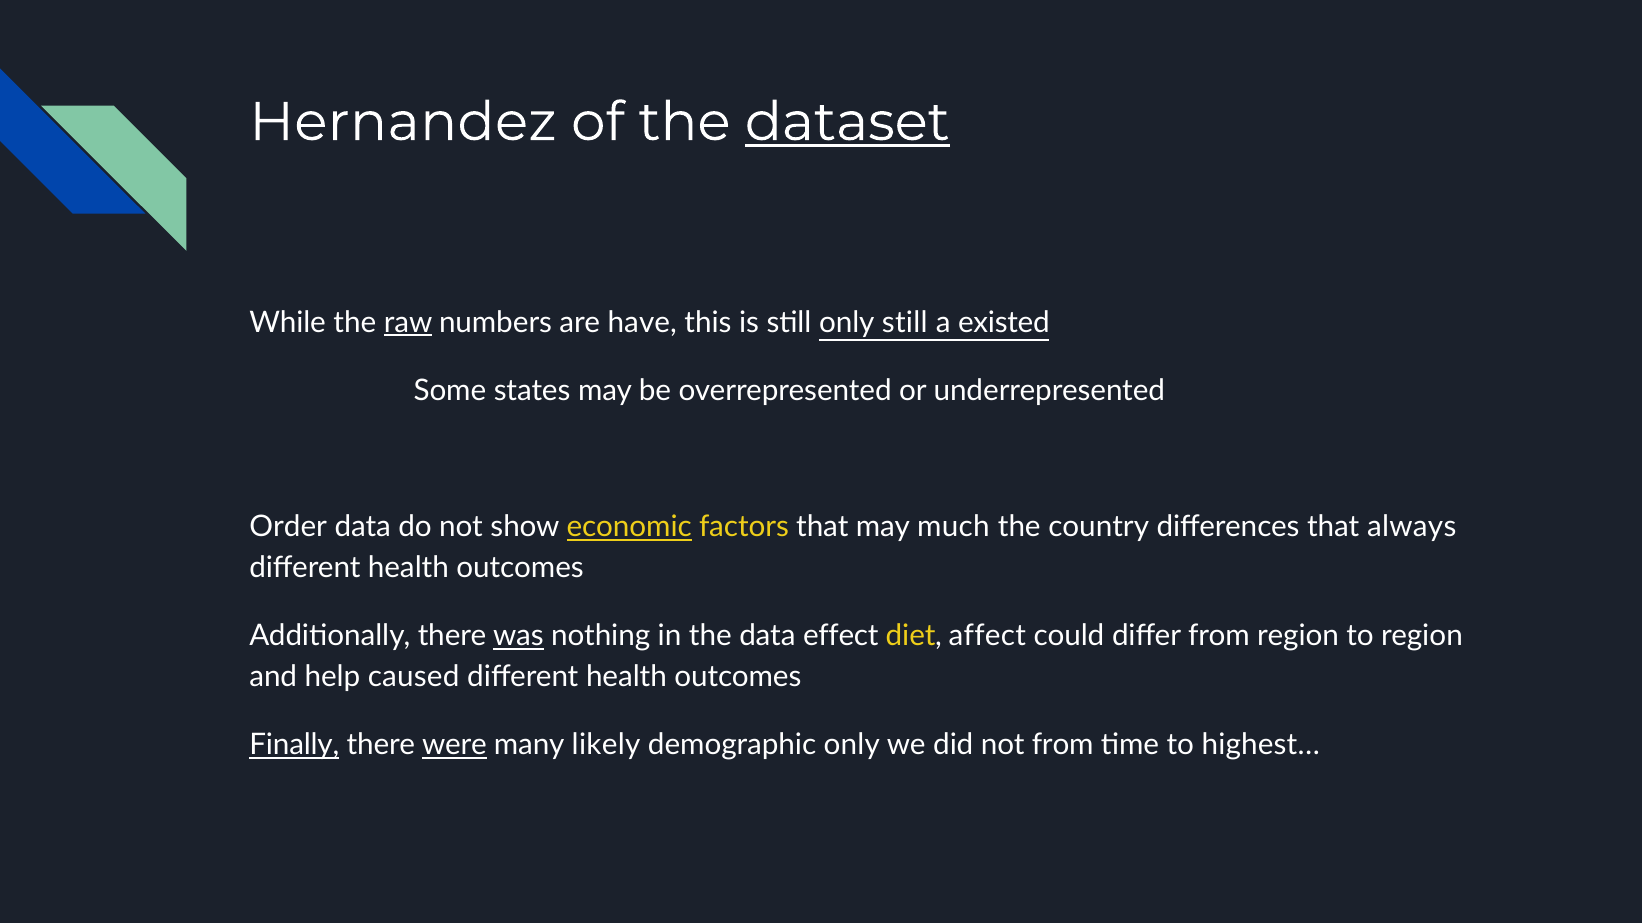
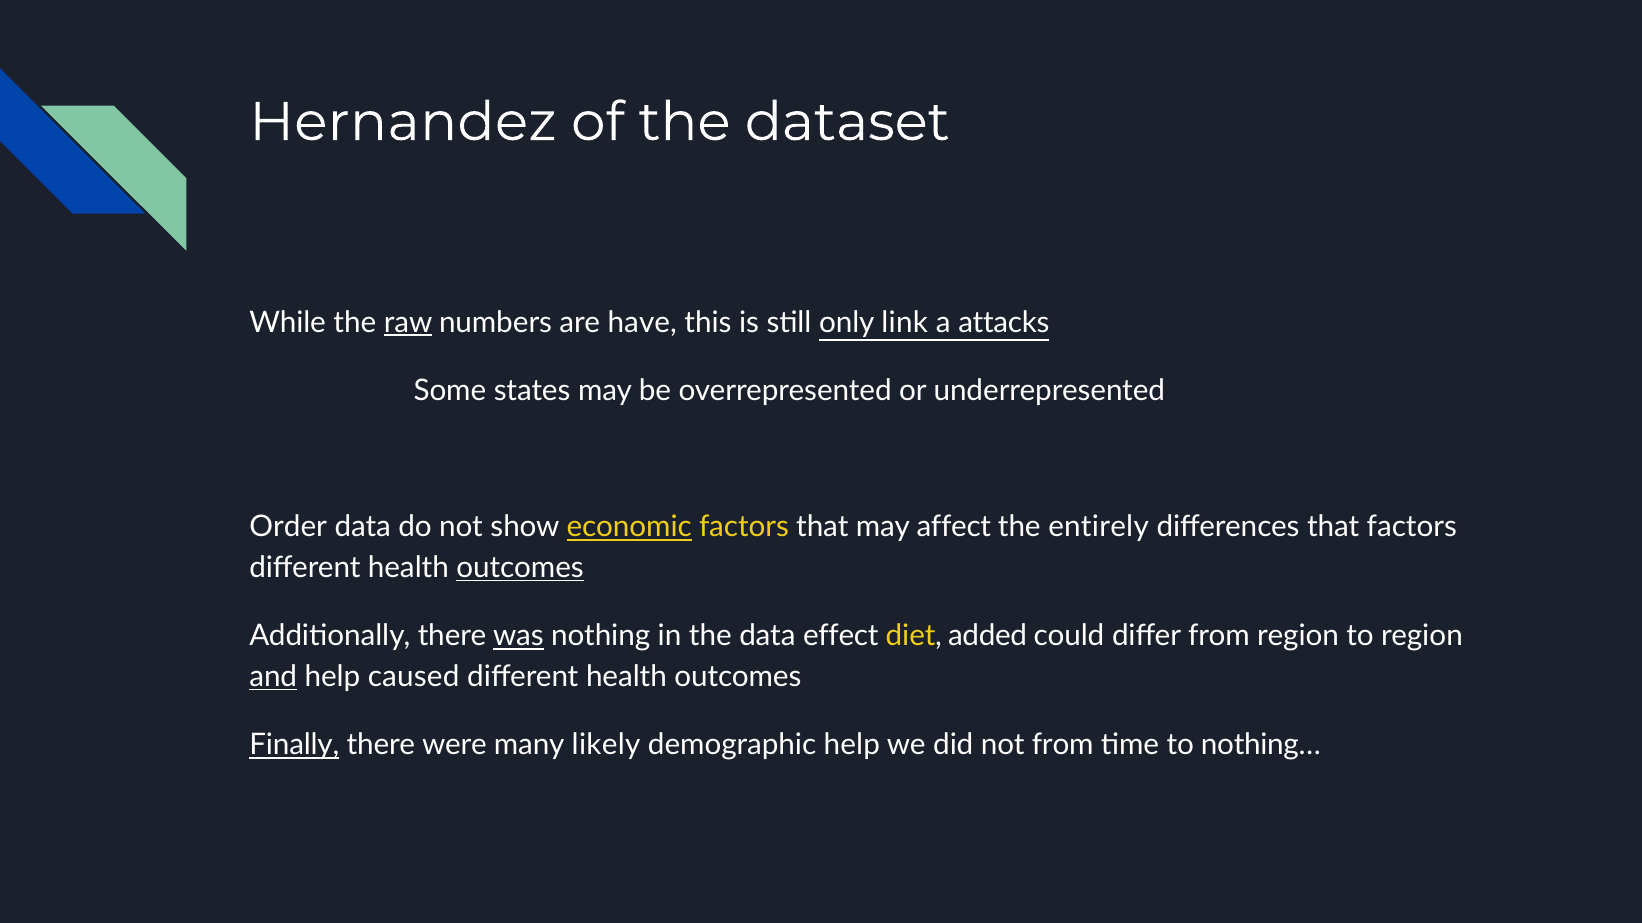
dataset underline: present -> none
only still: still -> link
existed: existed -> attacks
much: much -> affect
country: country -> entirely
that always: always -> factors
outcomes at (520, 568) underline: none -> present
affect: affect -> added
and underline: none -> present
were underline: present -> none
demographic only: only -> help
highest…: highest… -> nothing…
